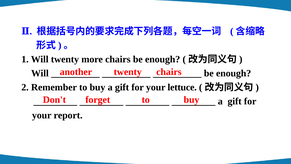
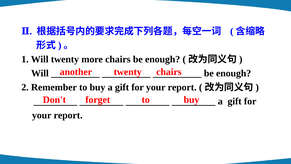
lettuce at (182, 87): lettuce -> report
